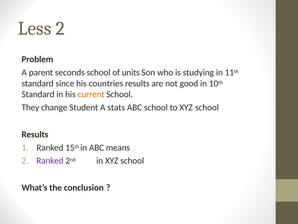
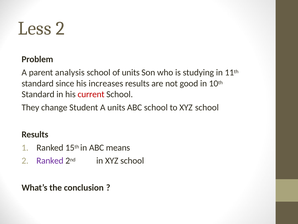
seconds: seconds -> analysis
countries: countries -> increases
current colour: orange -> red
A stats: stats -> units
